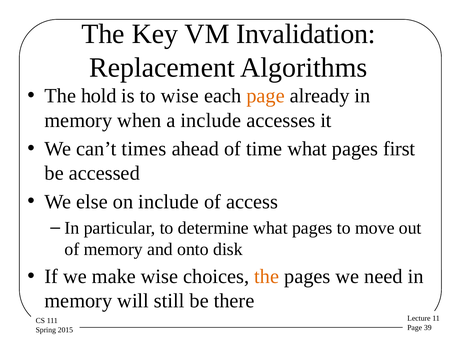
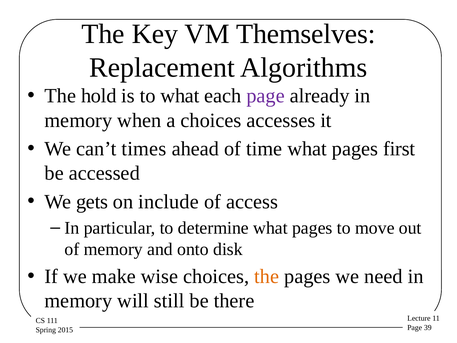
Invalidation: Invalidation -> Themselves
to wise: wise -> what
page at (266, 96) colour: orange -> purple
a include: include -> choices
else: else -> gets
